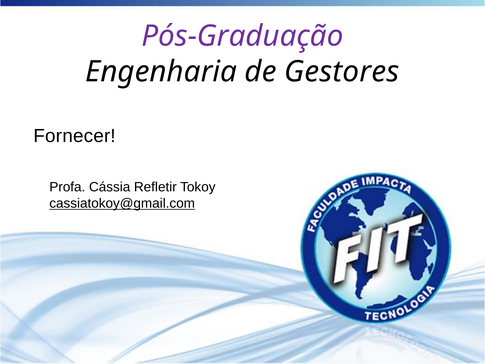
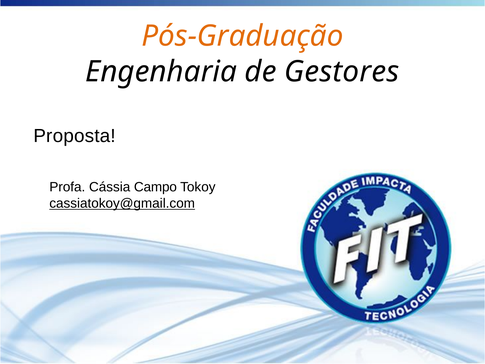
Pós-Graduação colour: purple -> orange
Fornecer: Fornecer -> Proposta
Refletir: Refletir -> Campo
